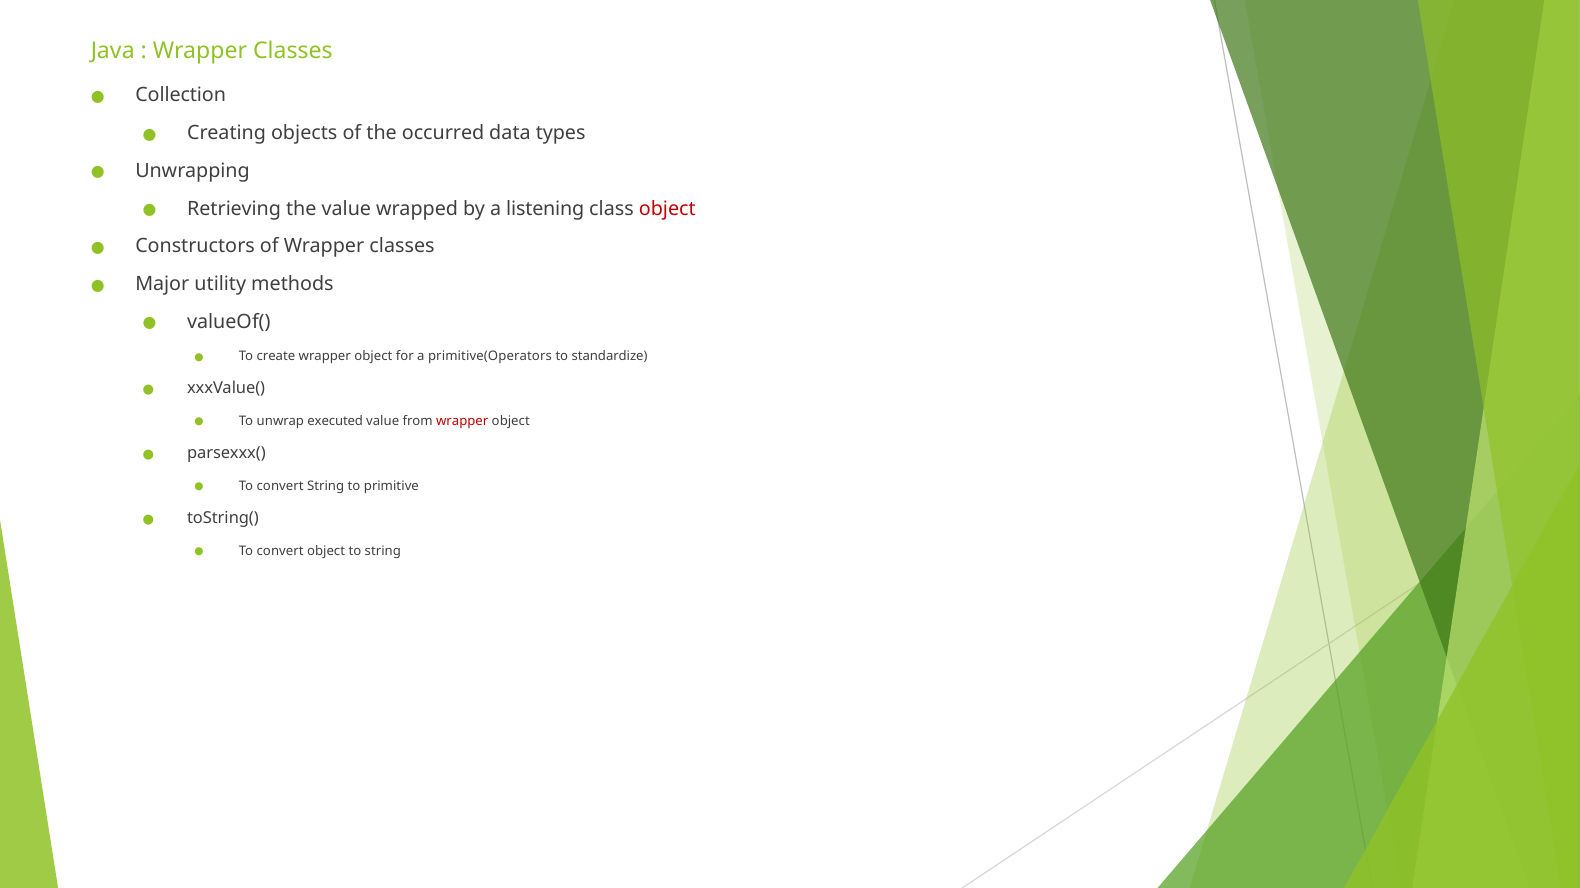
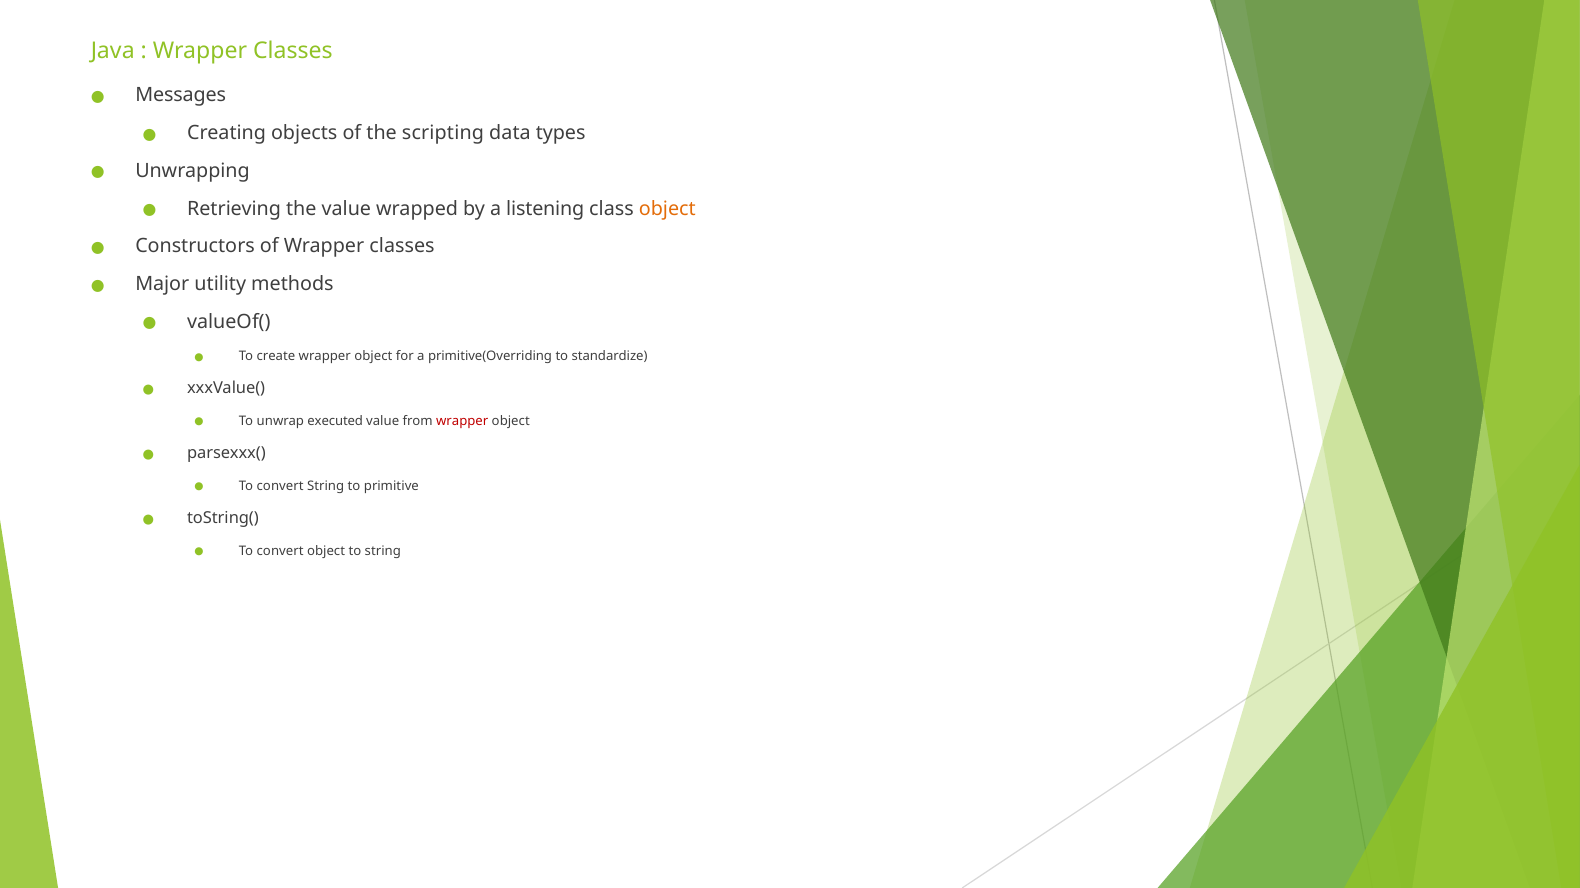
Collection: Collection -> Messages
occurred: occurred -> scripting
object at (667, 209) colour: red -> orange
primitive(Operators: primitive(Operators -> primitive(Overriding
